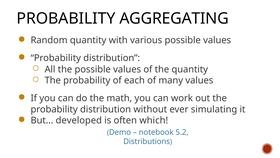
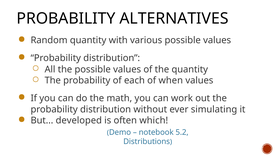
AGGREGATING: AGGREGATING -> ALTERNATIVES
many: many -> when
